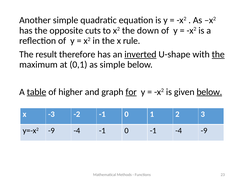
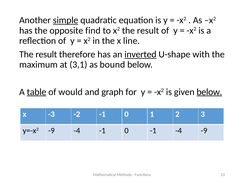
simple at (66, 20) underline: none -> present
cuts: cuts -> find
x2 the down: down -> result
rule: rule -> line
the at (218, 54) underline: present -> none
0,1: 0,1 -> 3,1
as simple: simple -> bound
higher: higher -> would
for underline: present -> none
